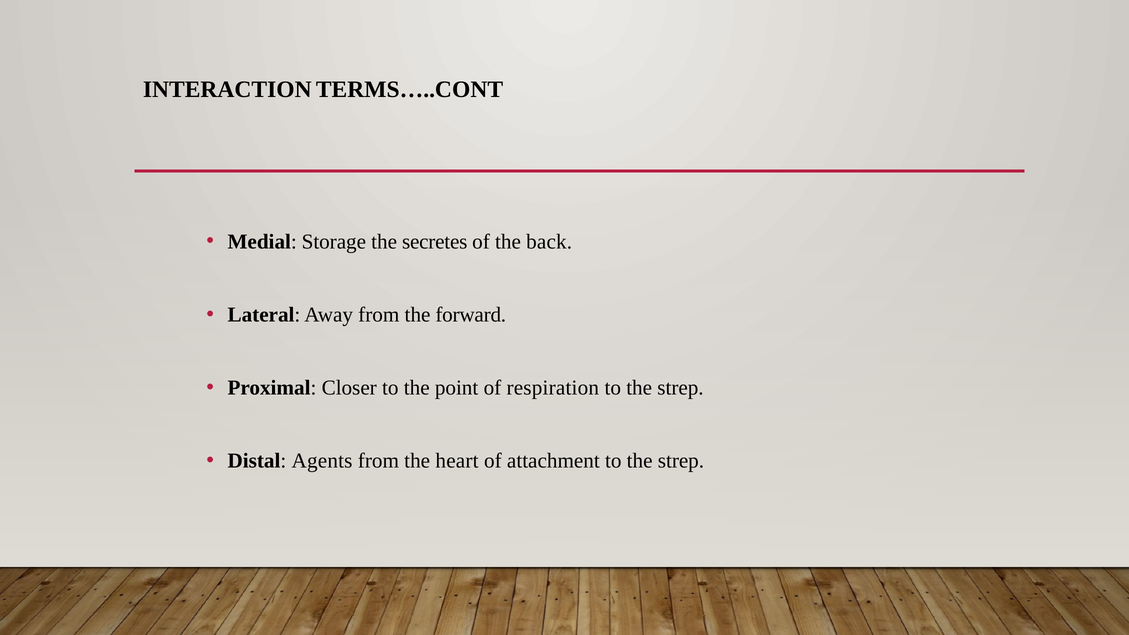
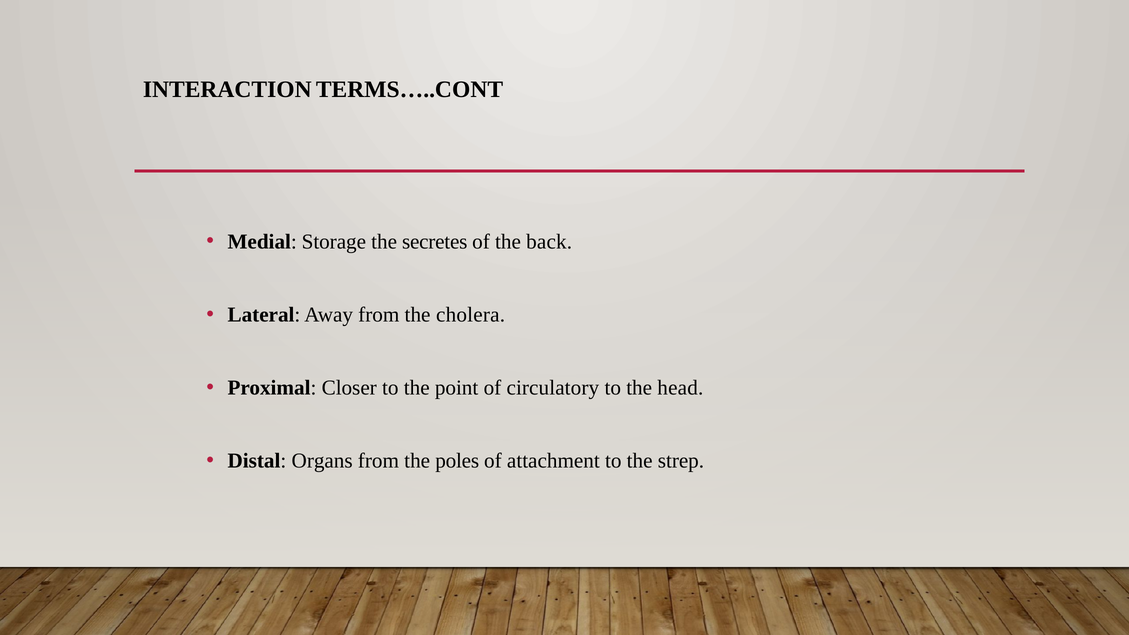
forward: forward -> cholera
respiration: respiration -> circulatory
strep at (680, 388): strep -> head
Agents: Agents -> Organs
heart: heart -> poles
